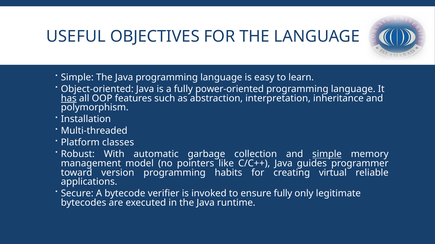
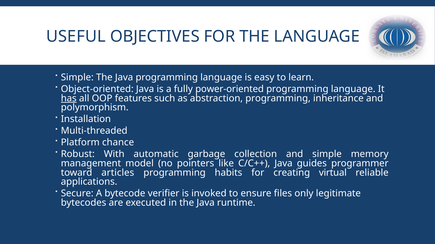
abstraction interpretation: interpretation -> programming
classes: classes -> chance
simple at (327, 155) underline: present -> none
version: version -> articles
ensure fully: fully -> files
